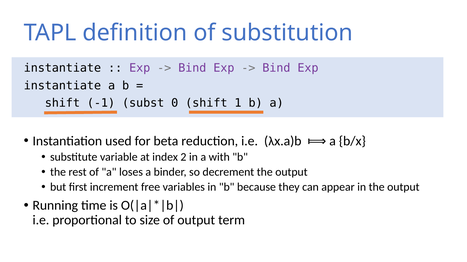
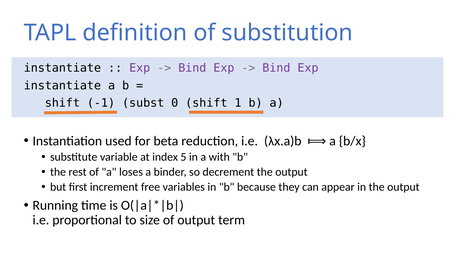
2: 2 -> 5
